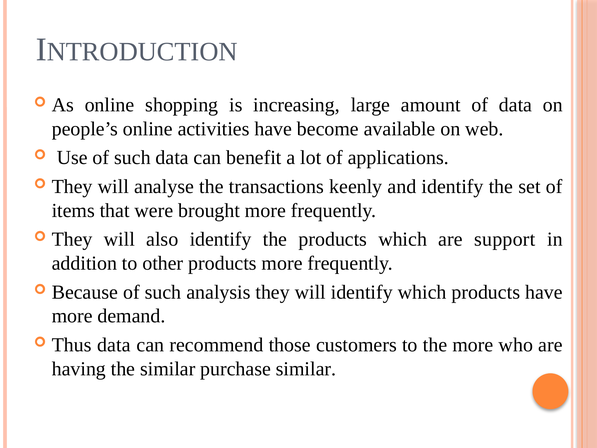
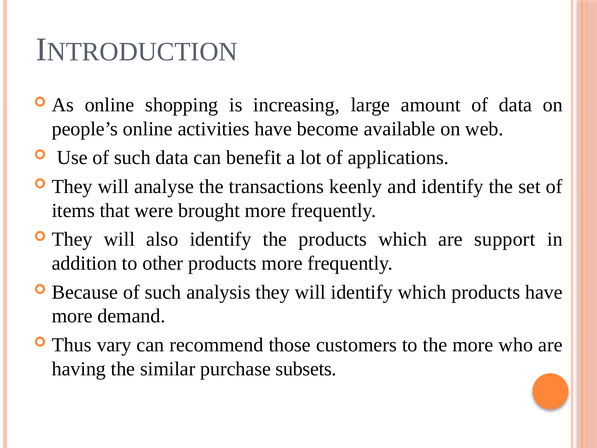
Thus data: data -> vary
purchase similar: similar -> subsets
